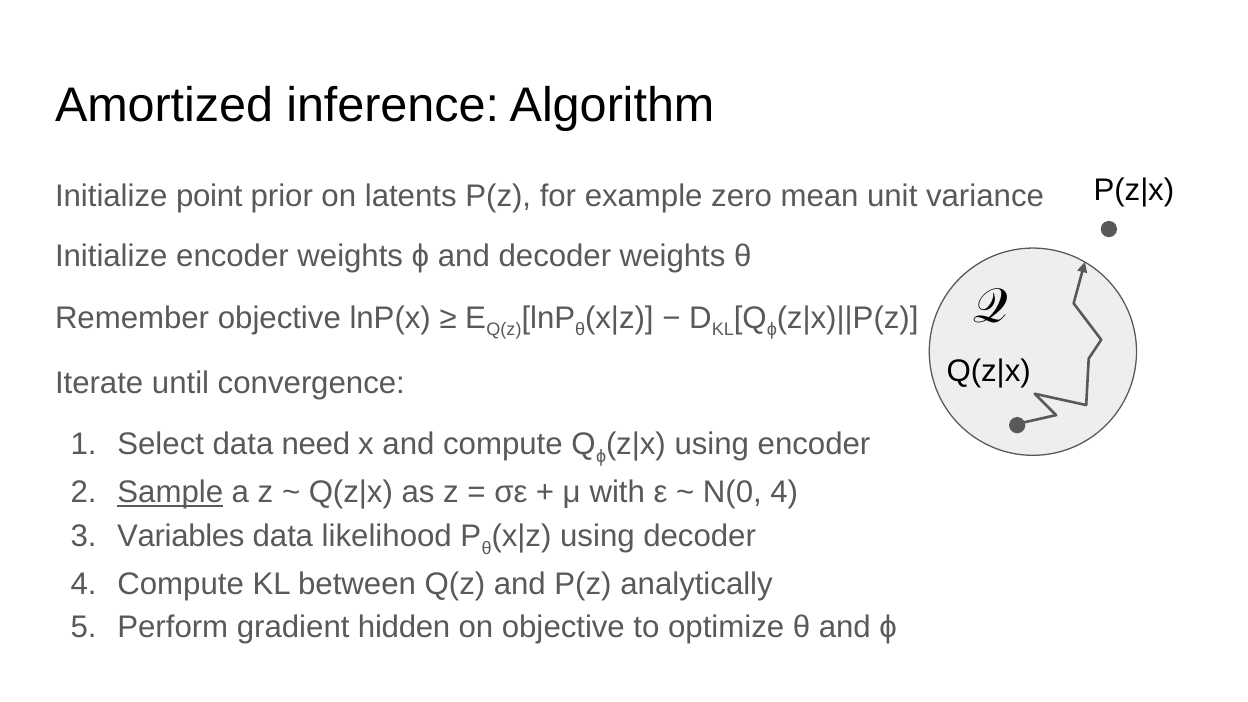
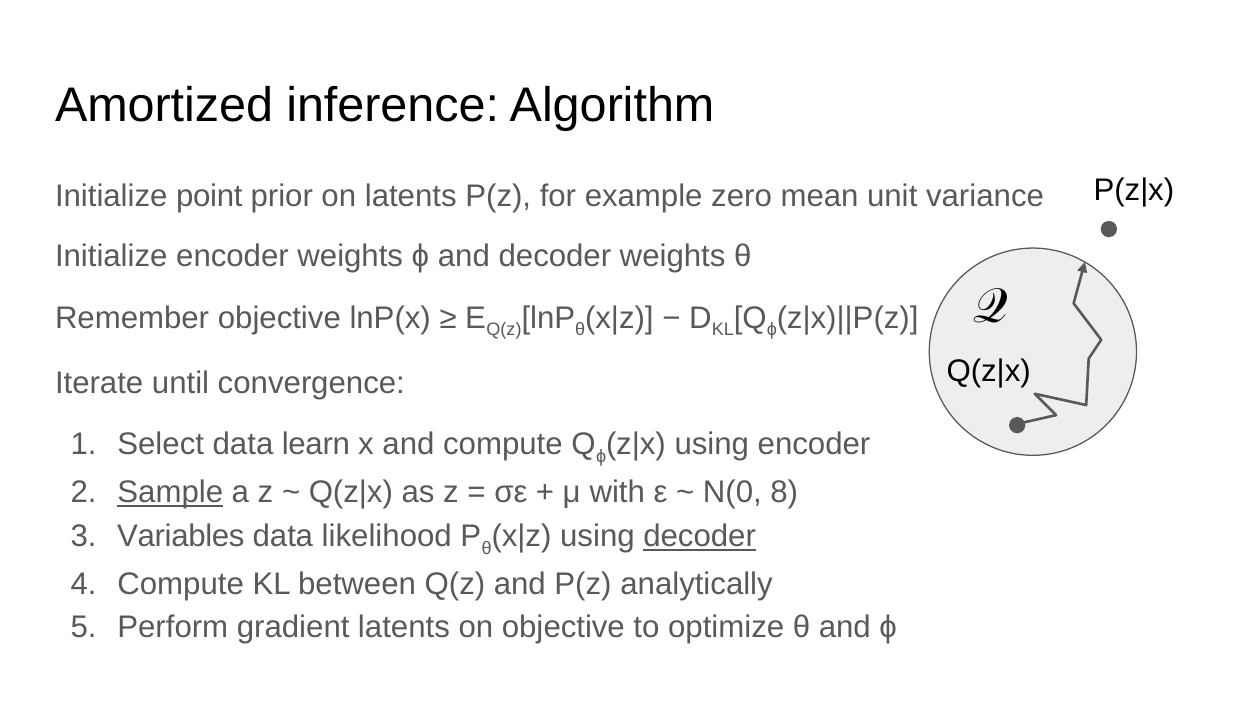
need: need -> learn
N(0 4: 4 -> 8
decoder at (700, 536) underline: none -> present
gradient hidden: hidden -> latents
